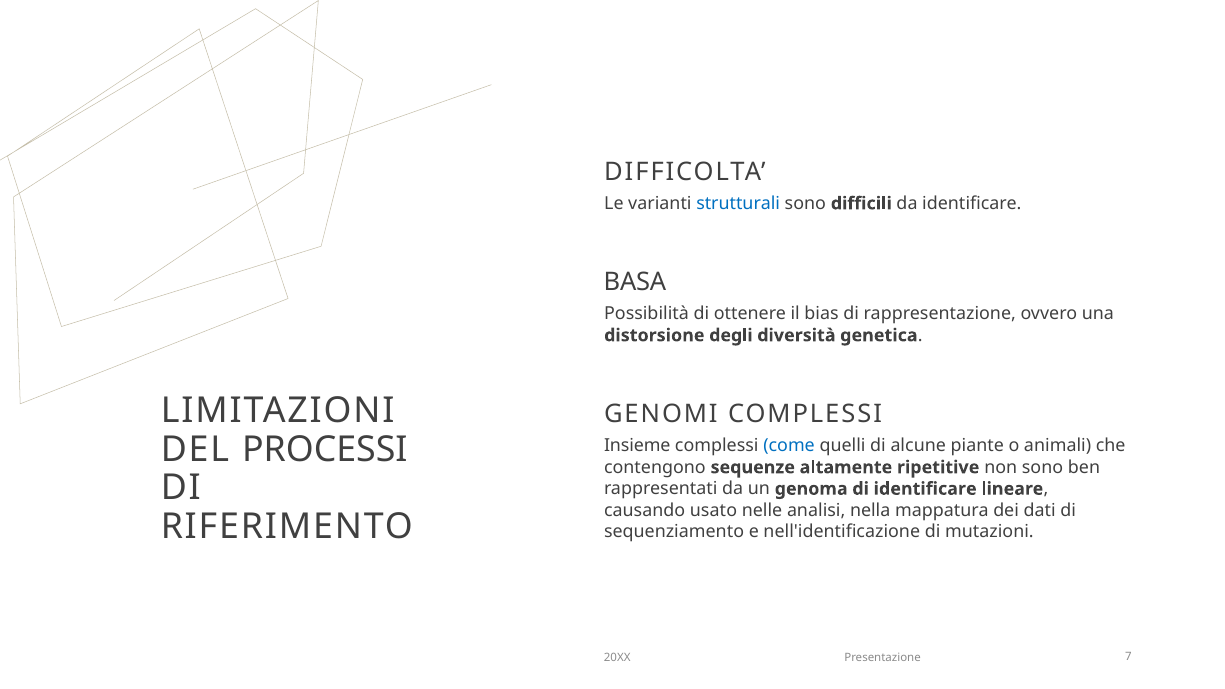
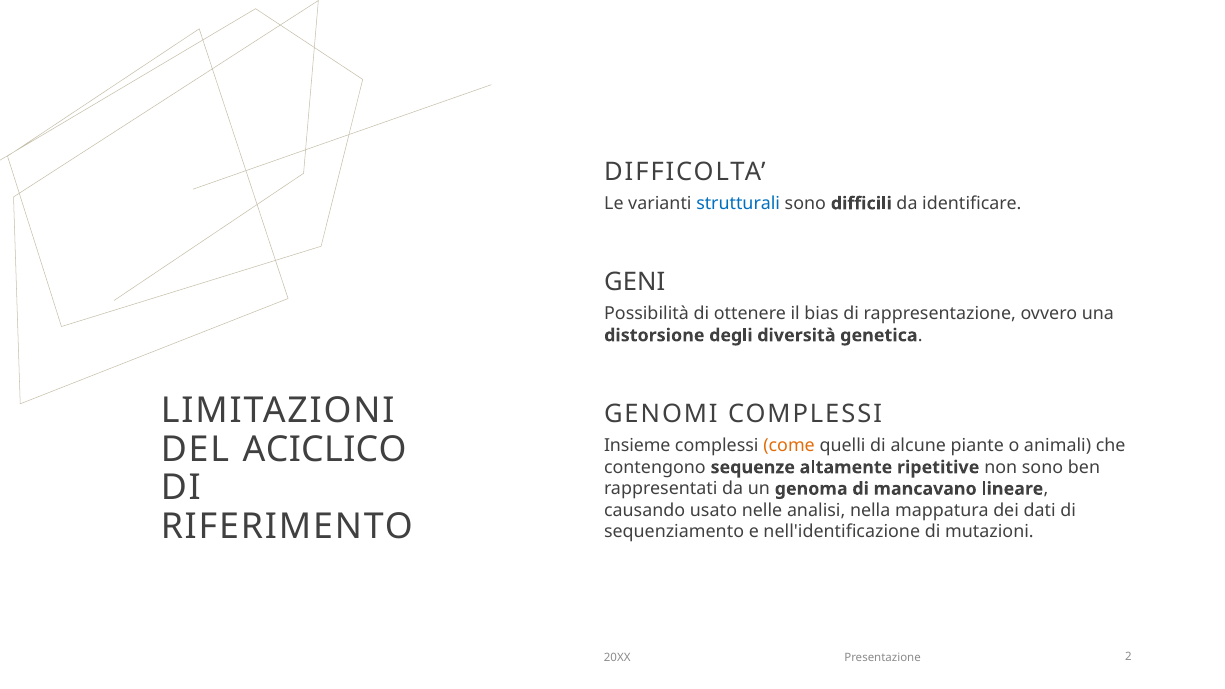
BASA: BASA -> GENI
PROCESSI: PROCESSI -> ACICLICO
come colour: blue -> orange
di identificare: identificare -> mancavano
7: 7 -> 2
